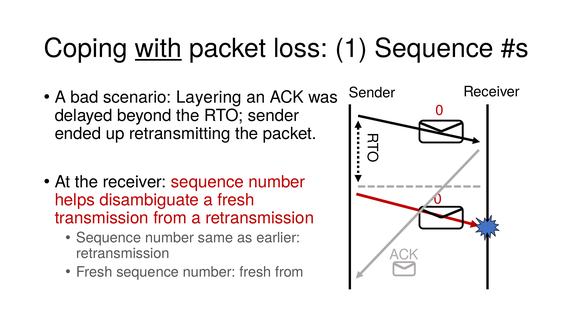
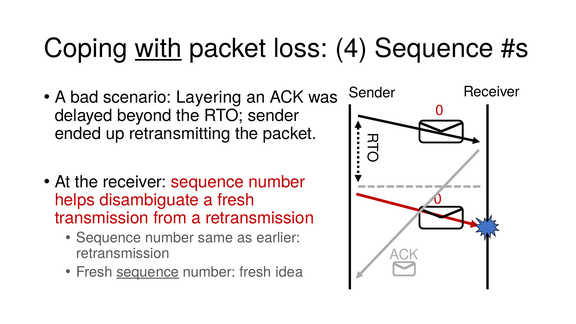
1: 1 -> 4
sequence at (148, 272) underline: none -> present
fresh from: from -> idea
